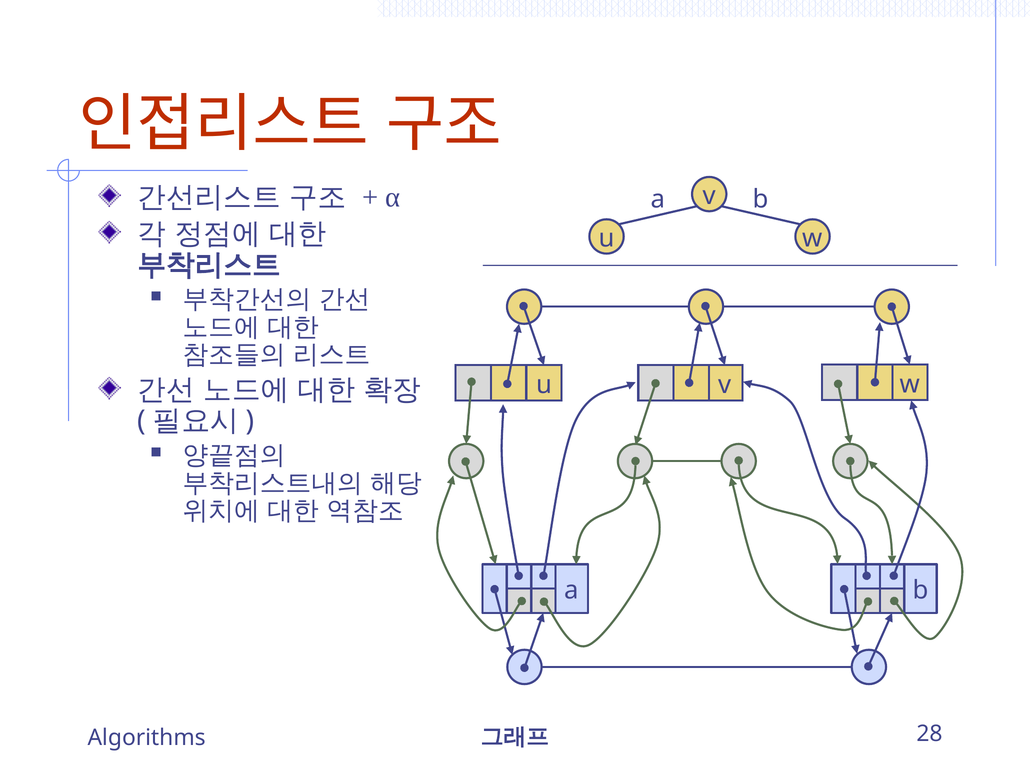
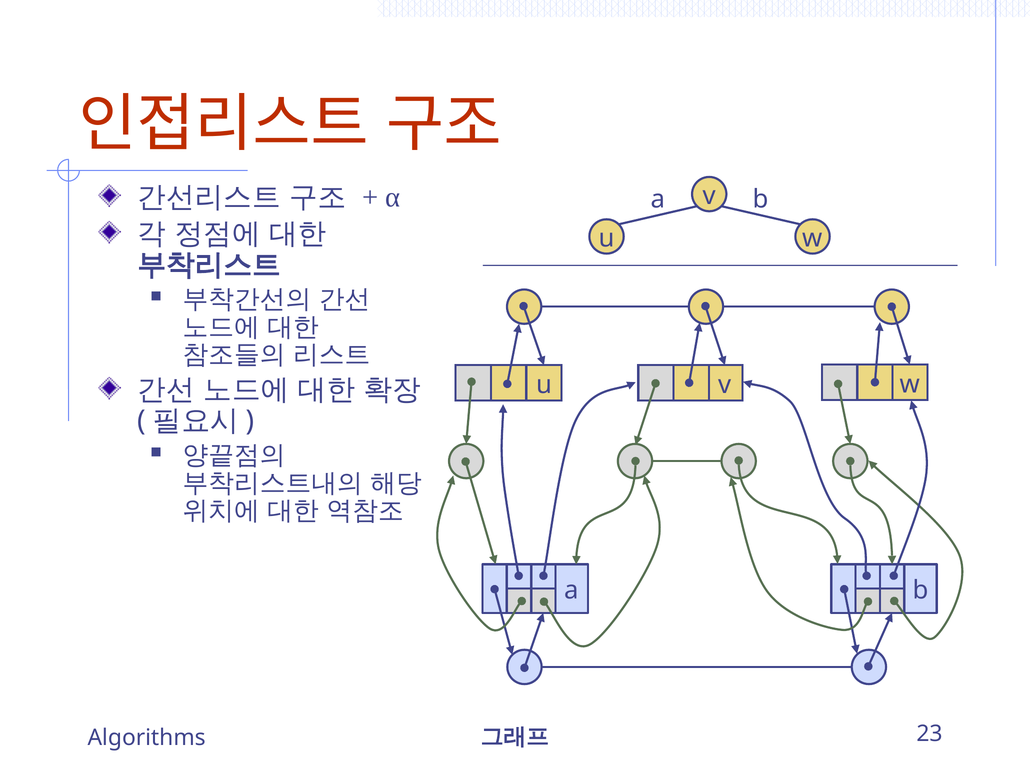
28: 28 -> 23
